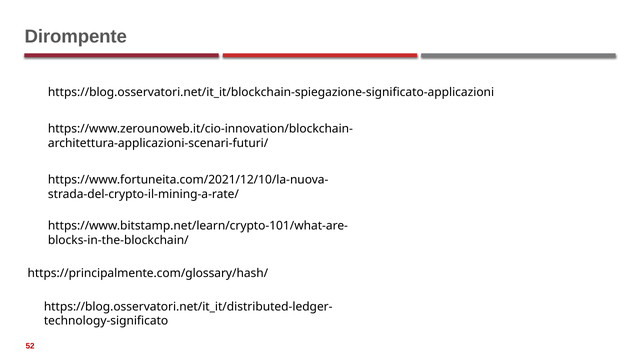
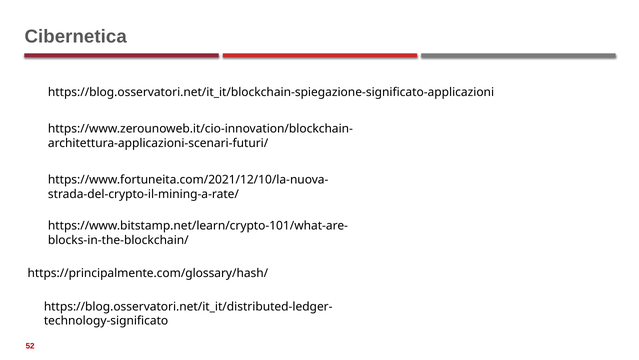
Dirompente: Dirompente -> Cibernetica
